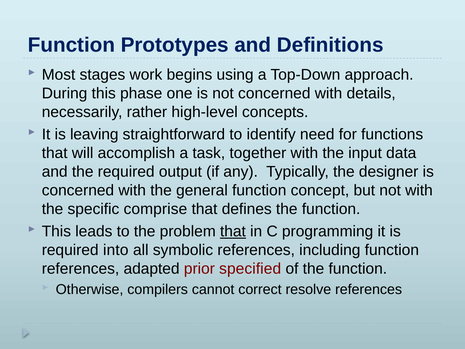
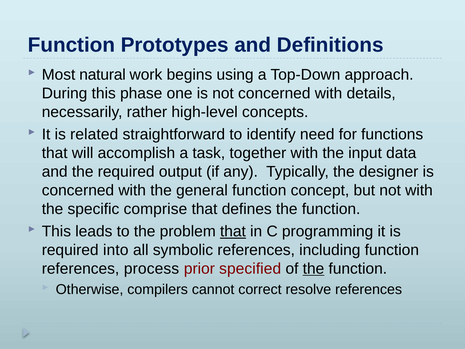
stages: stages -> natural
leaving: leaving -> related
adapted: adapted -> process
the at (313, 268) underline: none -> present
